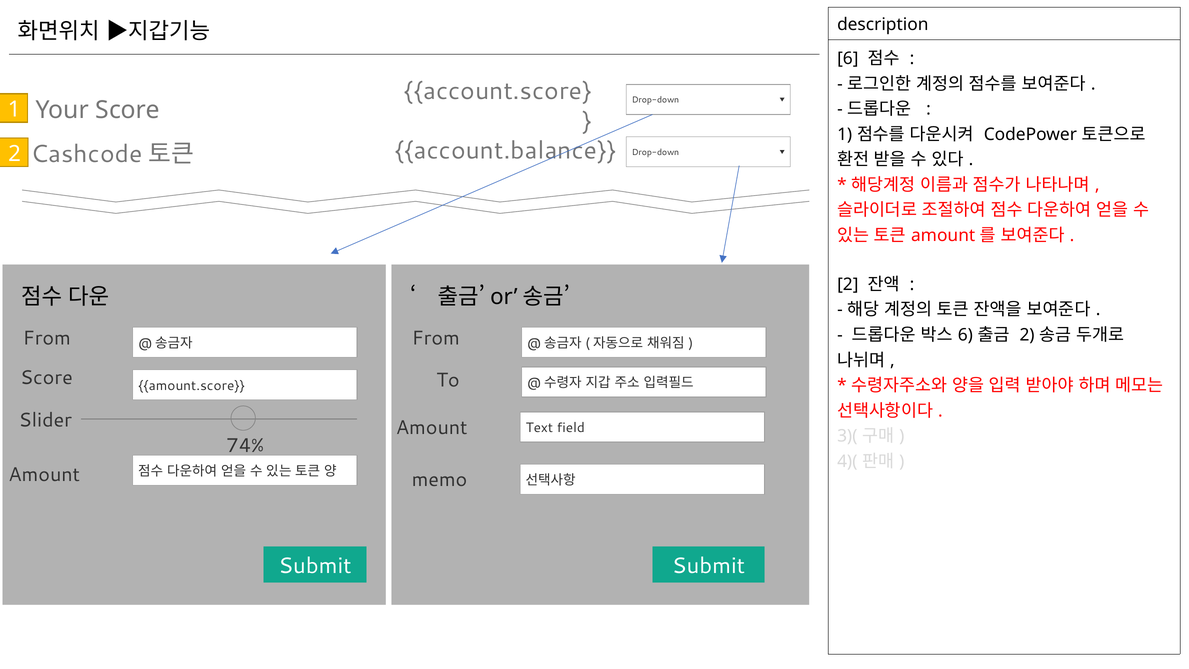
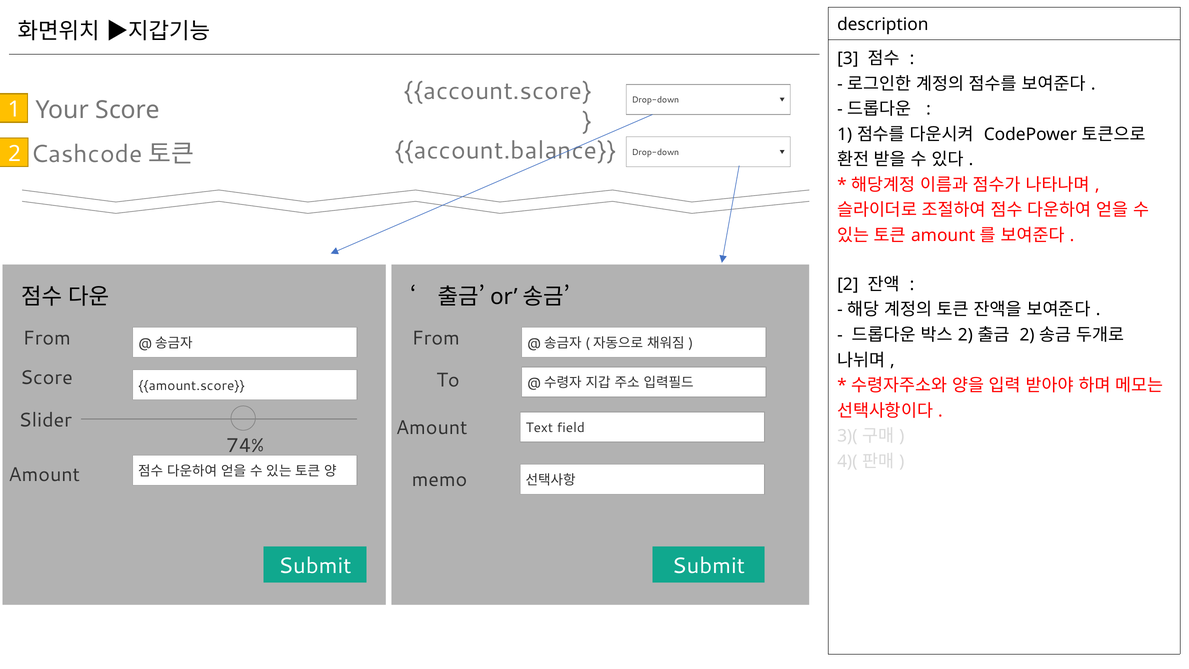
6 at (848, 59): 6 -> 3
6 at (965, 335): 6 -> 2
